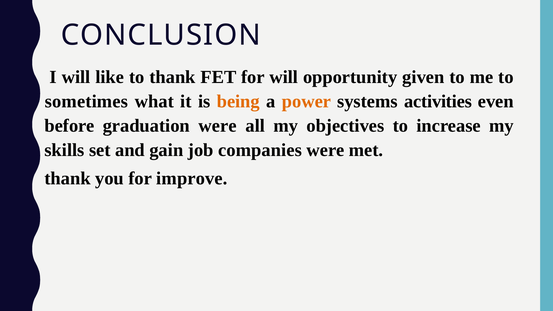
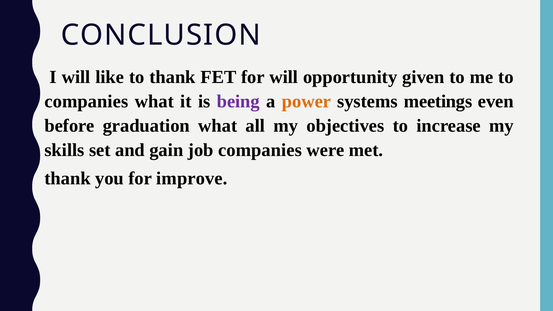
sometimes at (86, 101): sometimes -> companies
being colour: orange -> purple
activities: activities -> meetings
graduation were: were -> what
